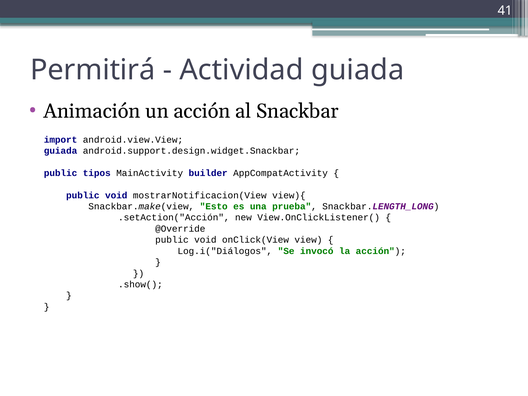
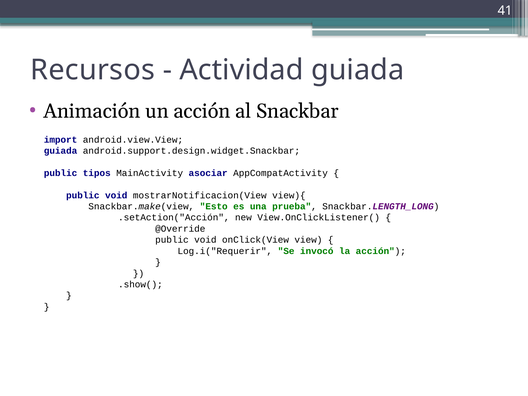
Permitirá: Permitirá -> Recursos
builder: builder -> asociar
Log.i("Diálogos: Log.i("Diálogos -> Log.i("Requerir
